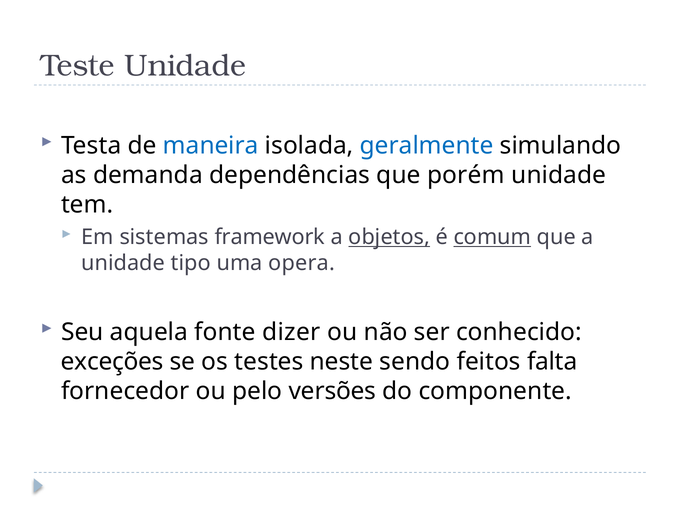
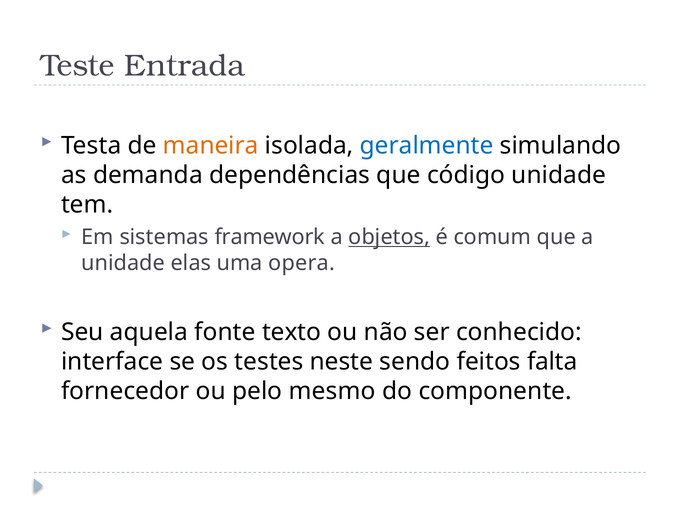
Teste Unidade: Unidade -> Entrada
maneira colour: blue -> orange
porém: porém -> código
comum underline: present -> none
tipo: tipo -> elas
dizer: dizer -> texto
exceções: exceções -> interface
versões: versões -> mesmo
